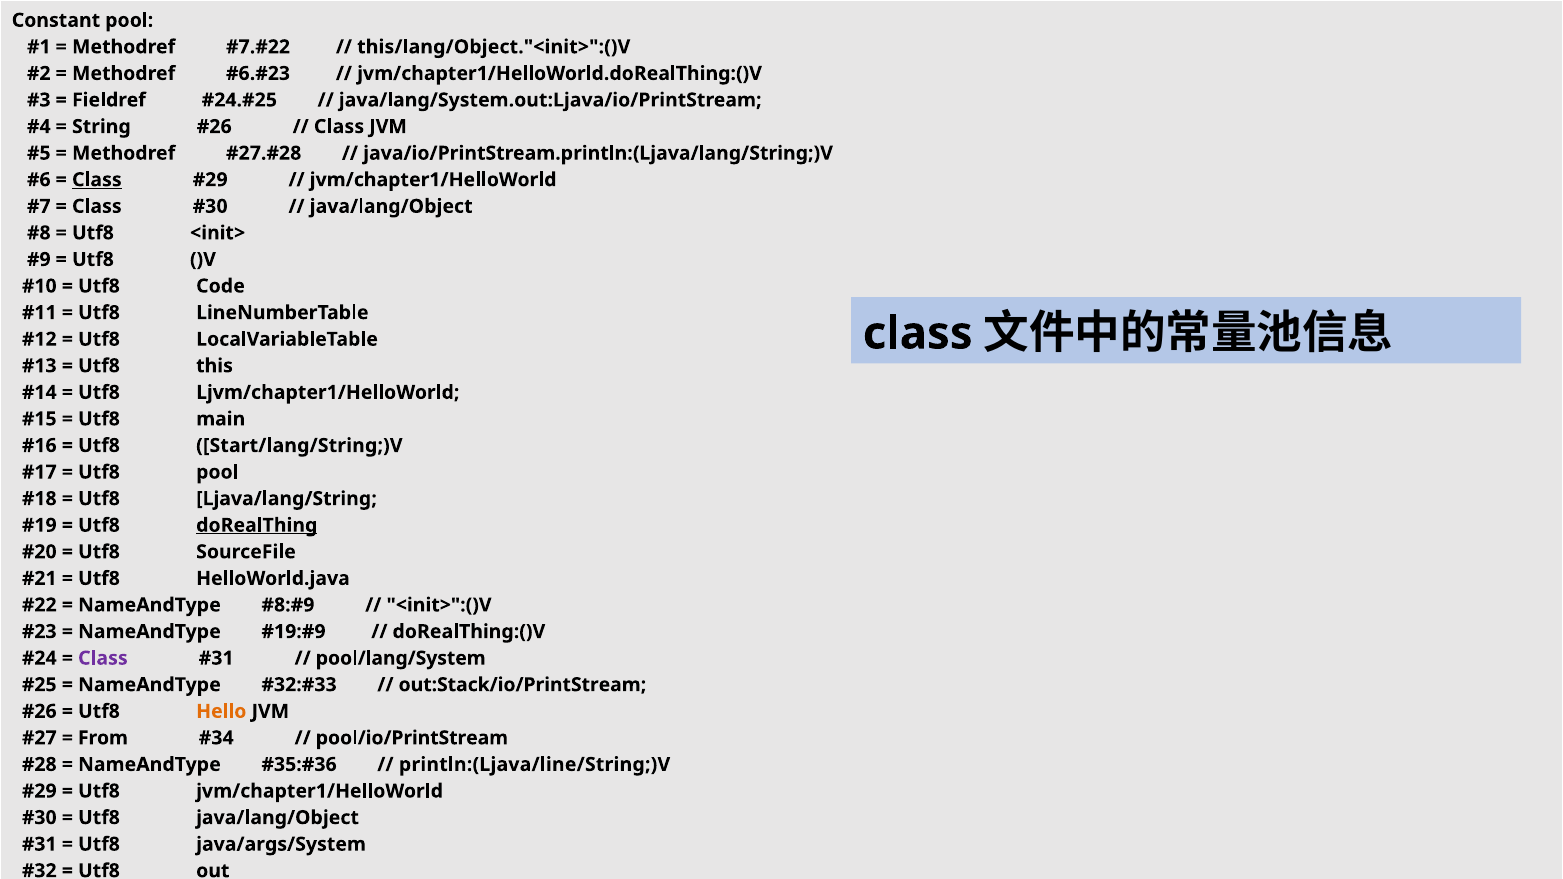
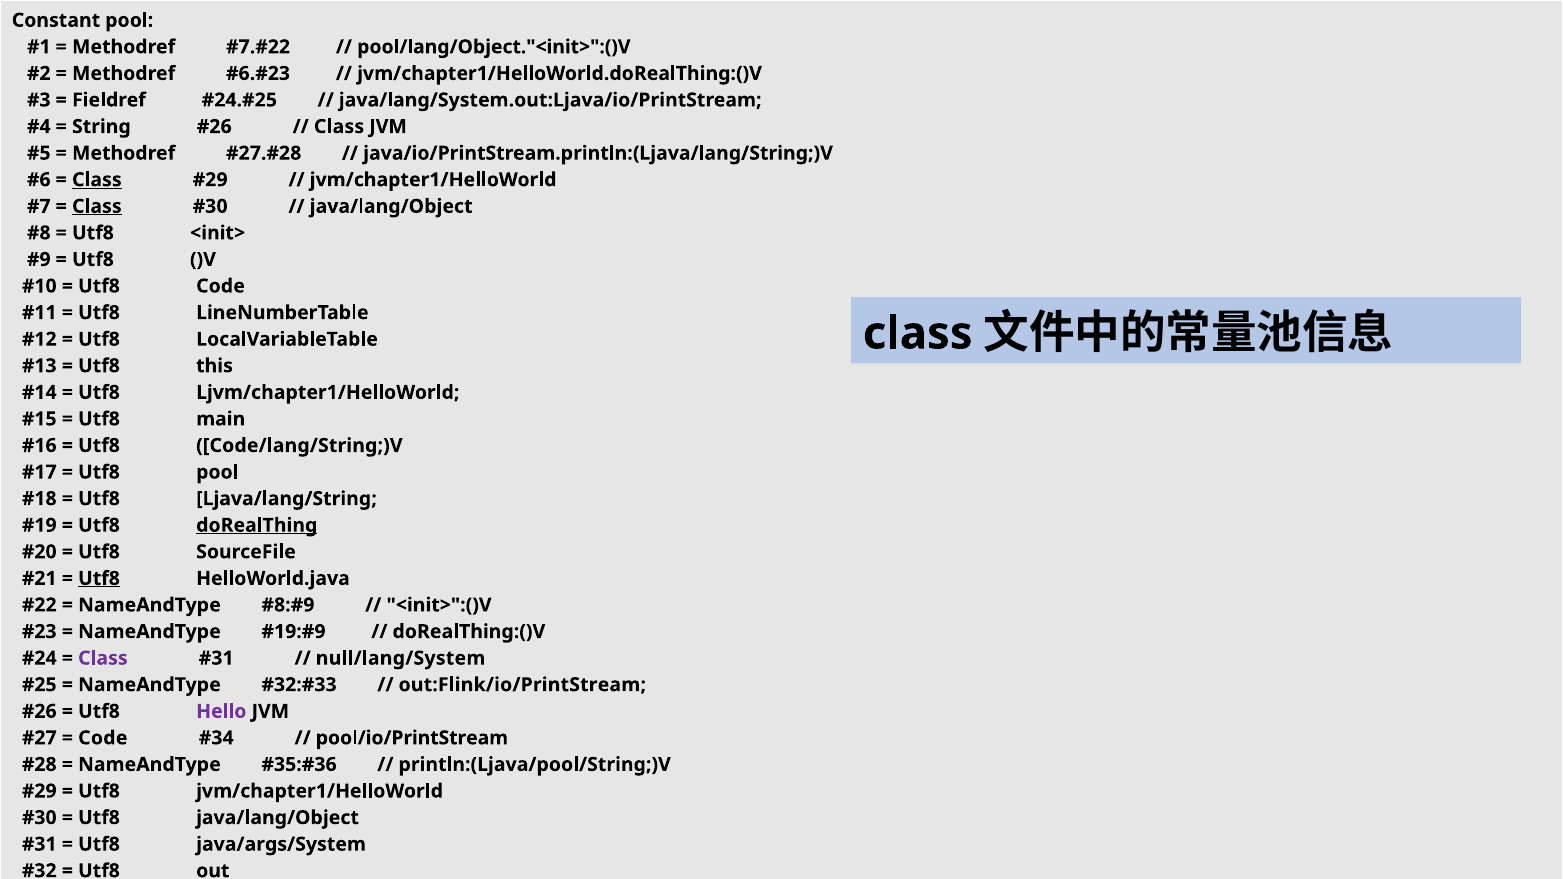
this/lang/Object."<init>":()V: this/lang/Object."<init>":()V -> pool/lang/Object."<init>":()V
Class at (97, 206) underline: none -> present
Start/lang/String;)V: Start/lang/String;)V -> Code/lang/String;)V
Utf8 at (99, 579) underline: none -> present
pool/lang/System: pool/lang/System -> null/lang/System
out:Stack/io/PrintStream: out:Stack/io/PrintStream -> out:Flink/io/PrintStream
Hello colour: orange -> purple
From at (103, 738): From -> Code
println:(Ljava/line/String;)V: println:(Ljava/line/String;)V -> println:(Ljava/pool/String;)V
